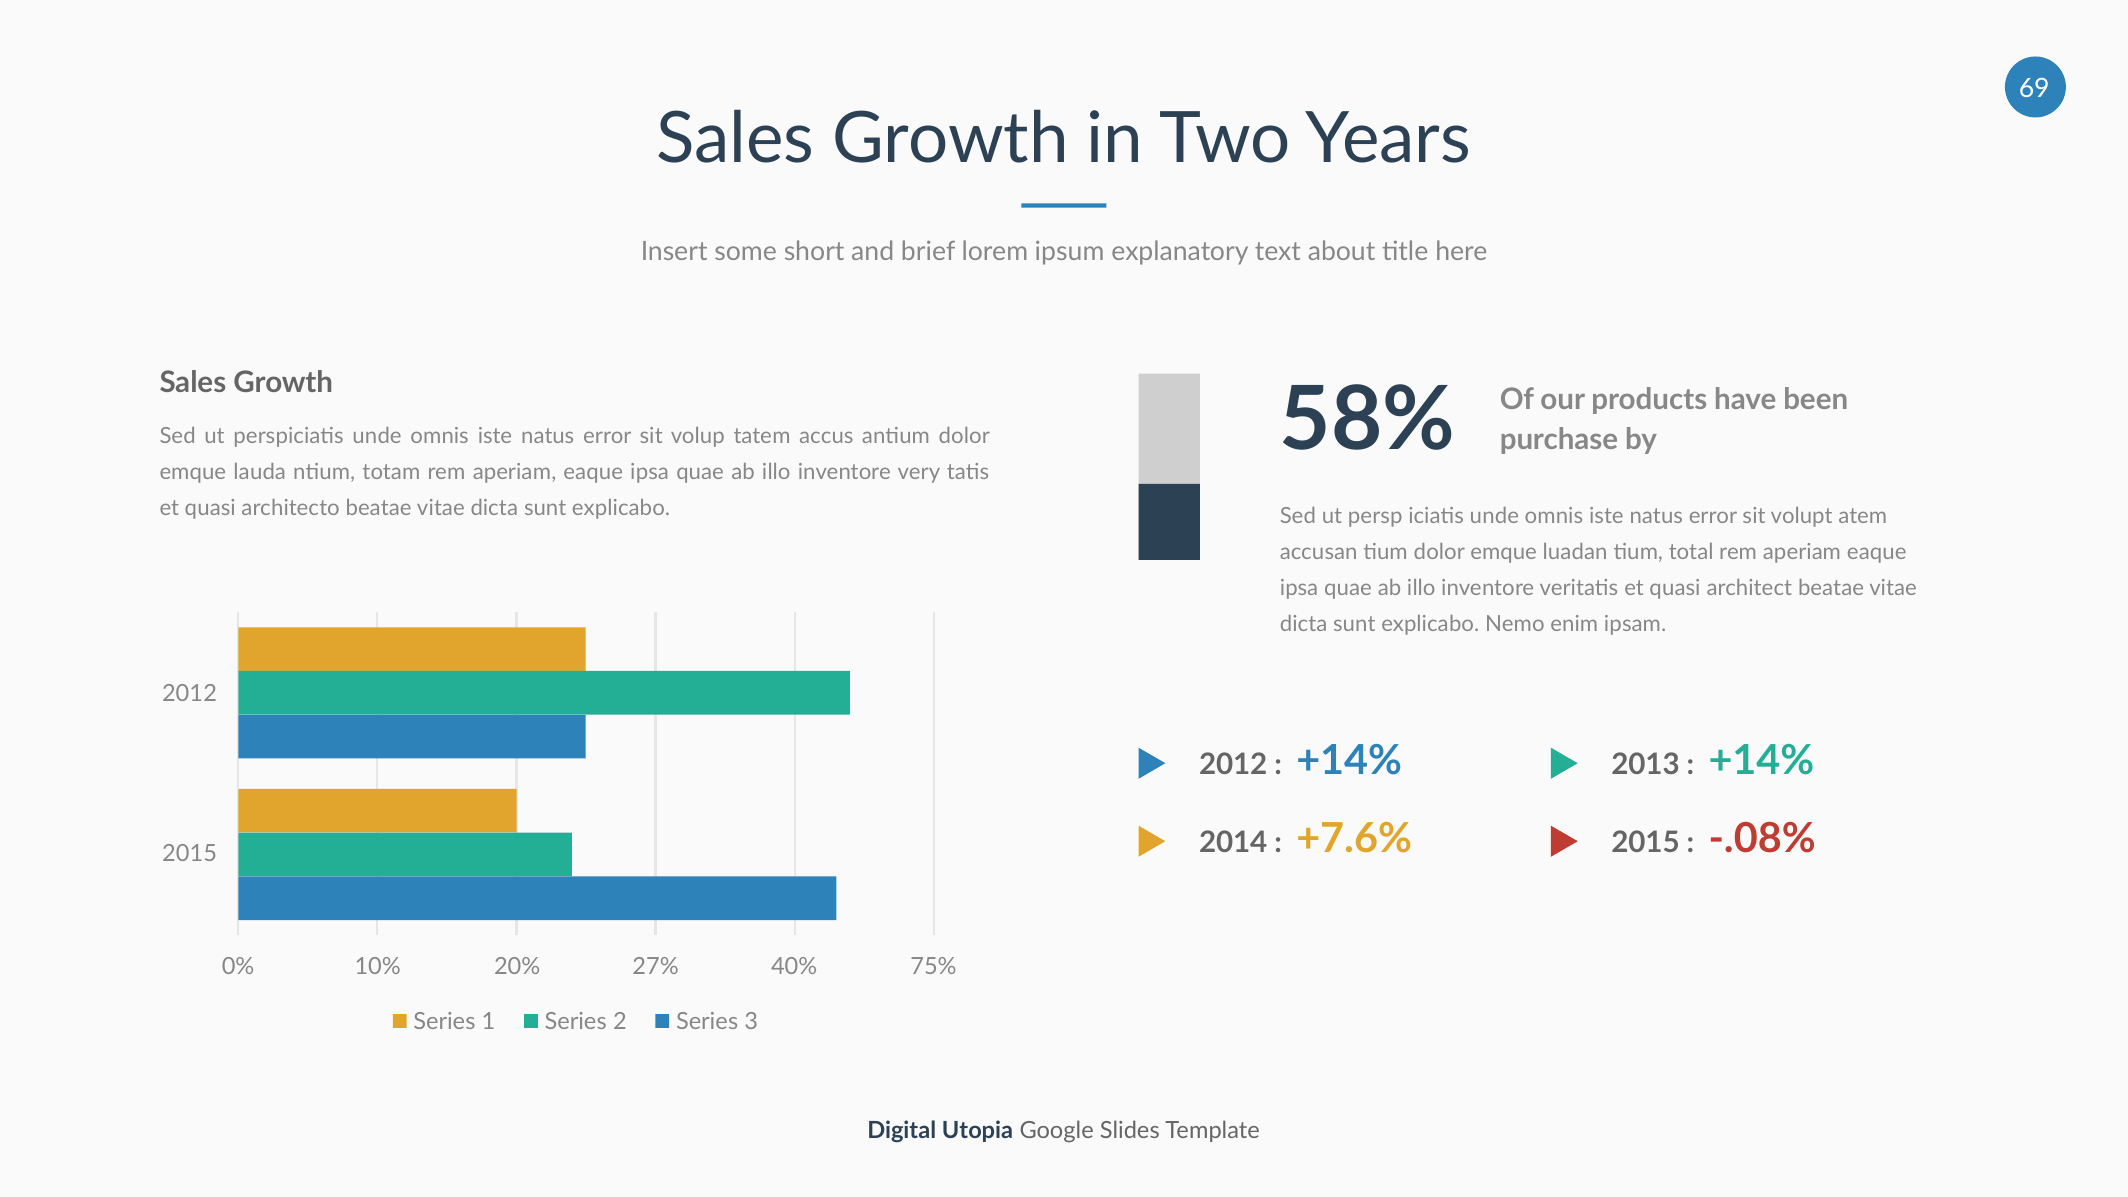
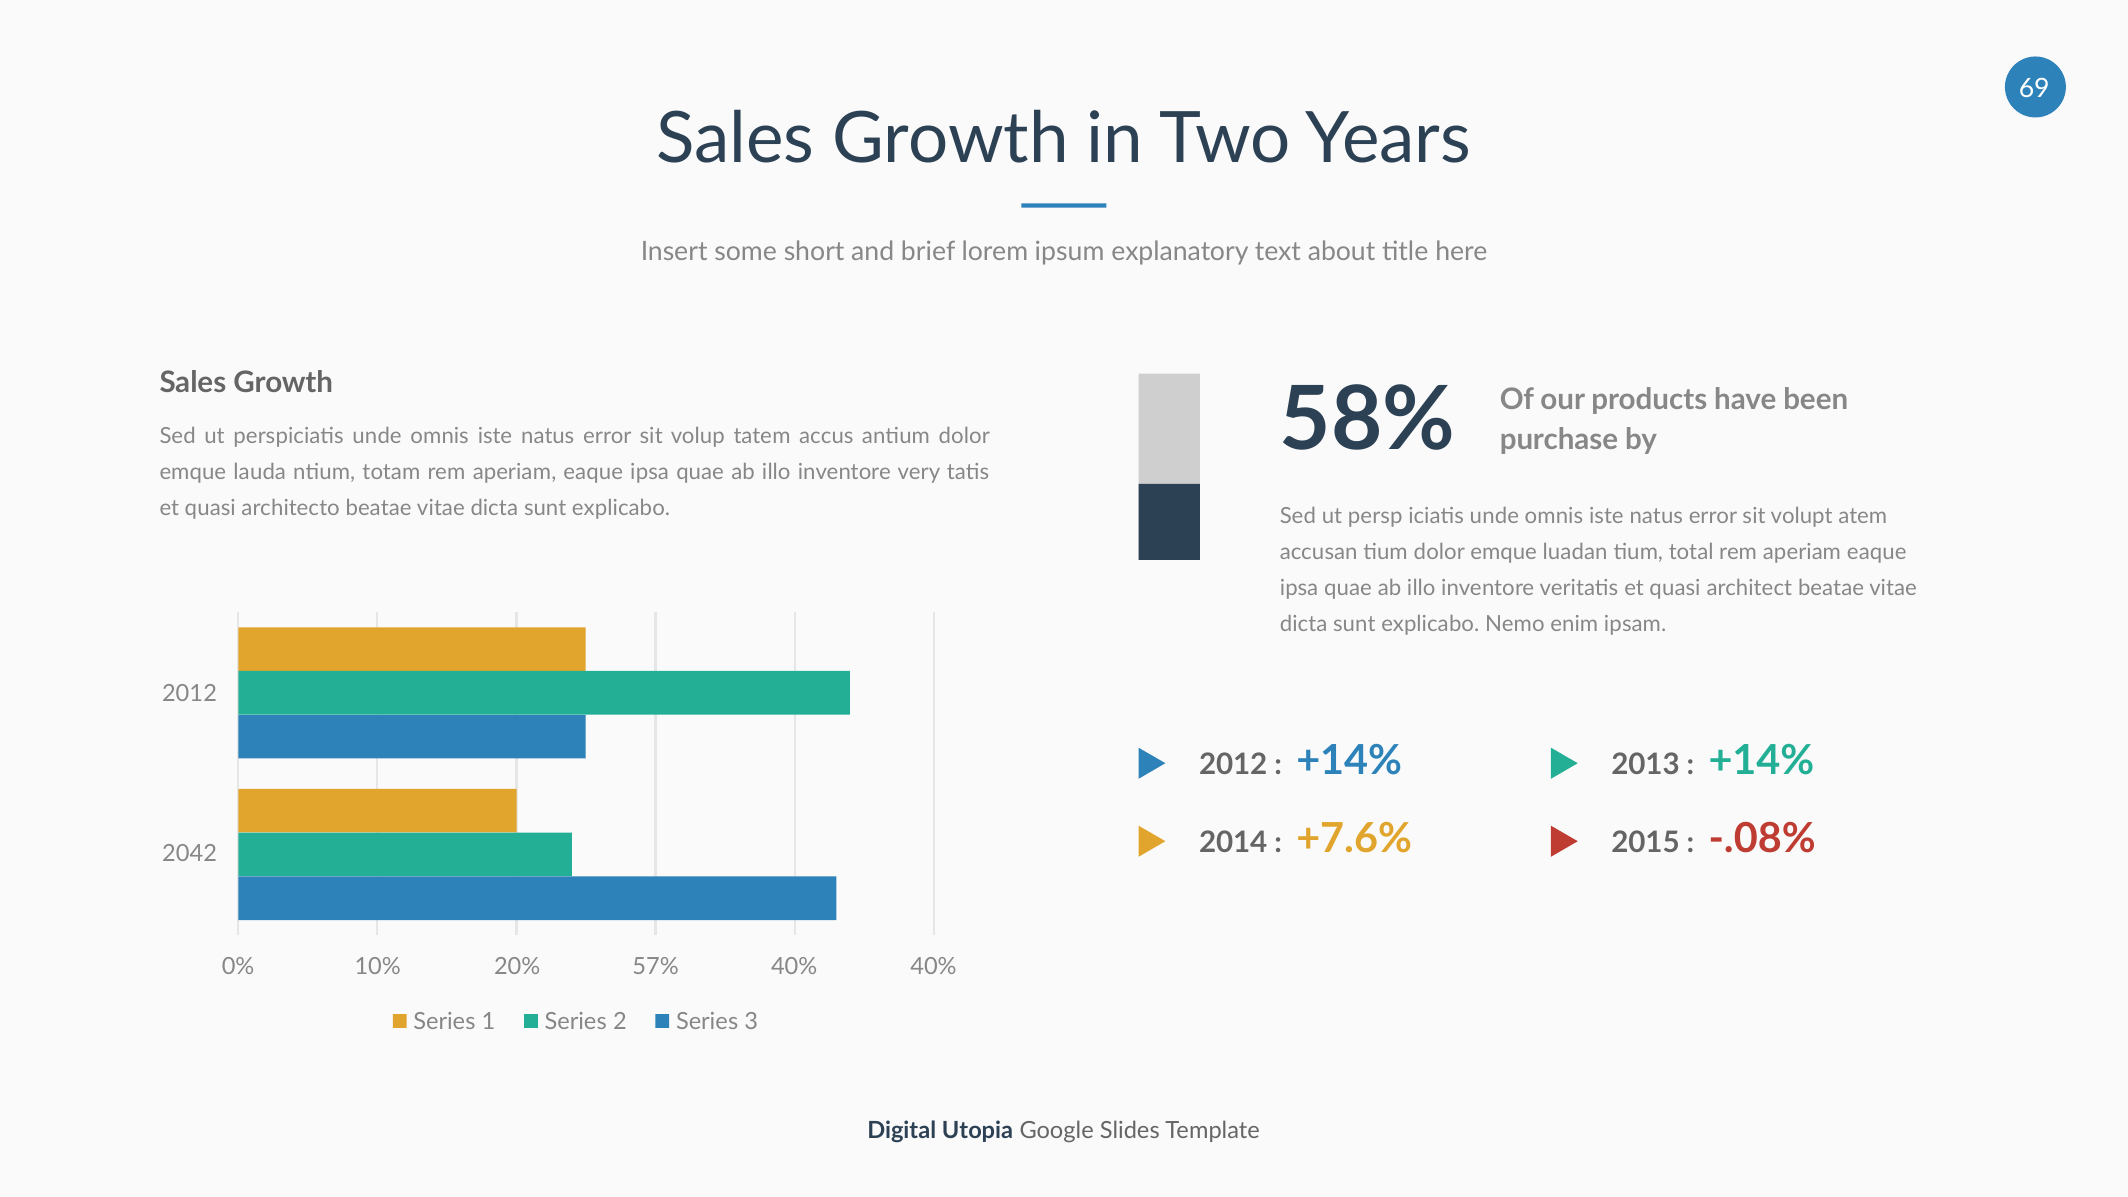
2015 at (190, 854): 2015 -> 2042
27%: 27% -> 57%
40% 75%: 75% -> 40%
